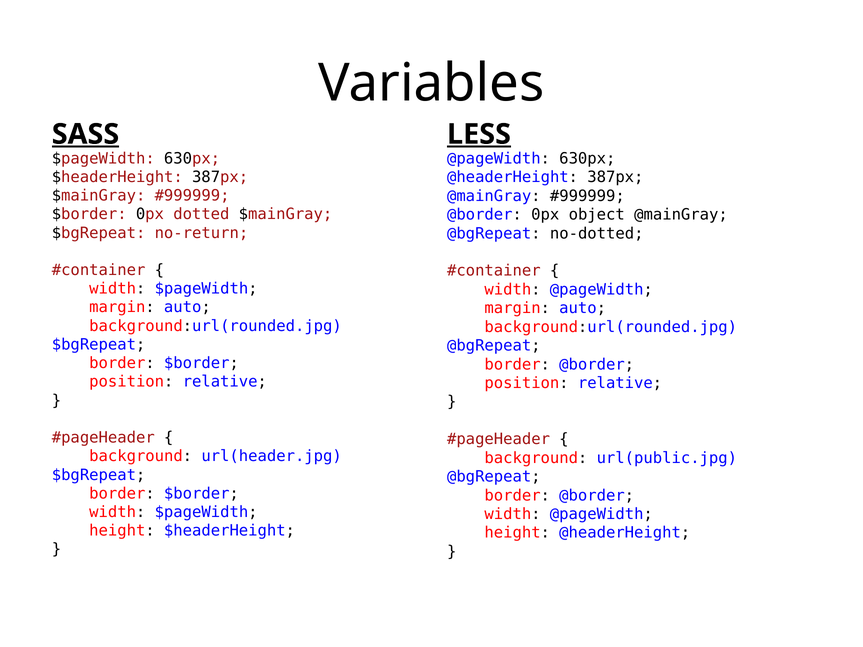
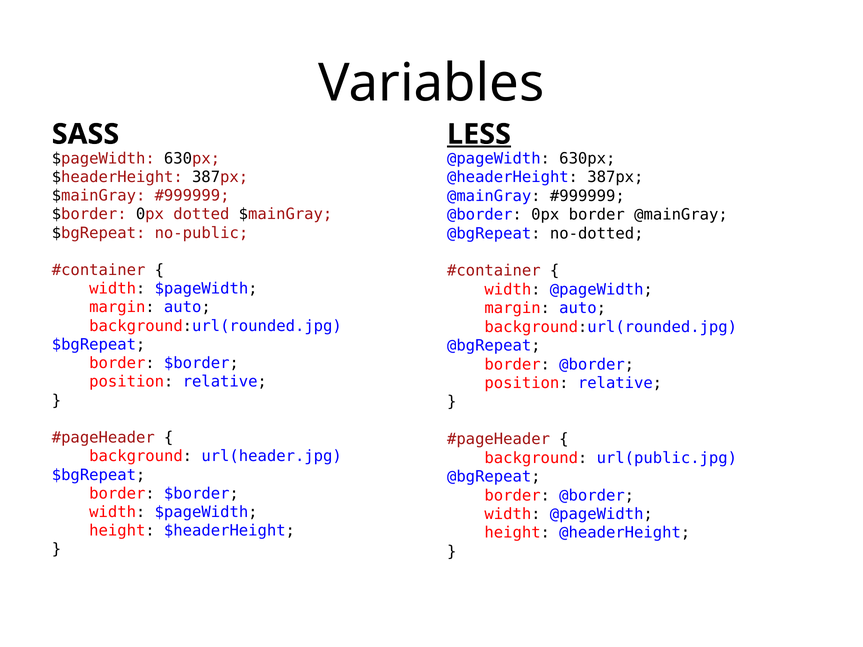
SASS underline: present -> none
0px object: object -> border
no-return: no-return -> no-public
